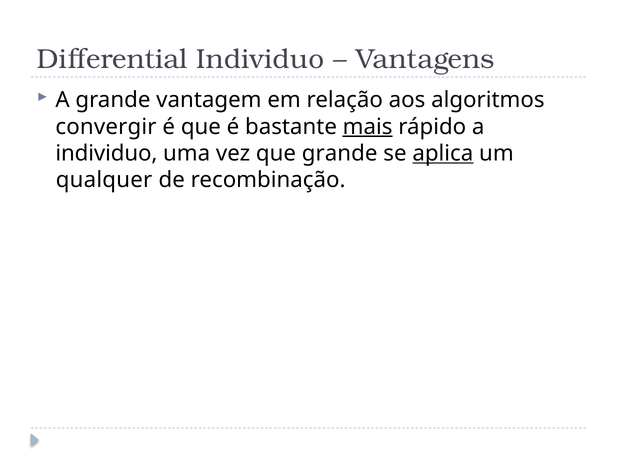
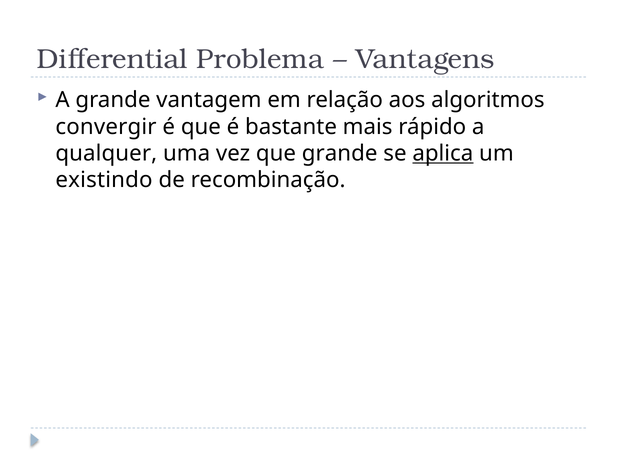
Differential Individuo: Individuo -> Problema
mais underline: present -> none
individuo at (106, 154): individuo -> qualquer
qualquer: qualquer -> existindo
